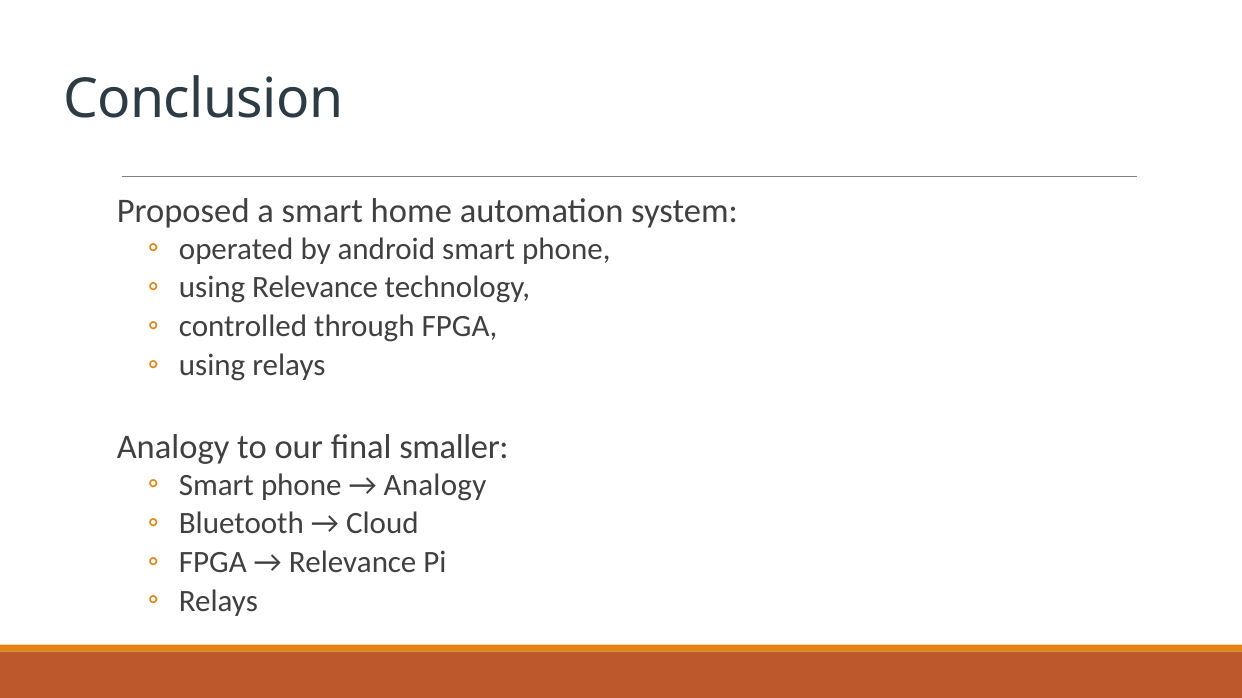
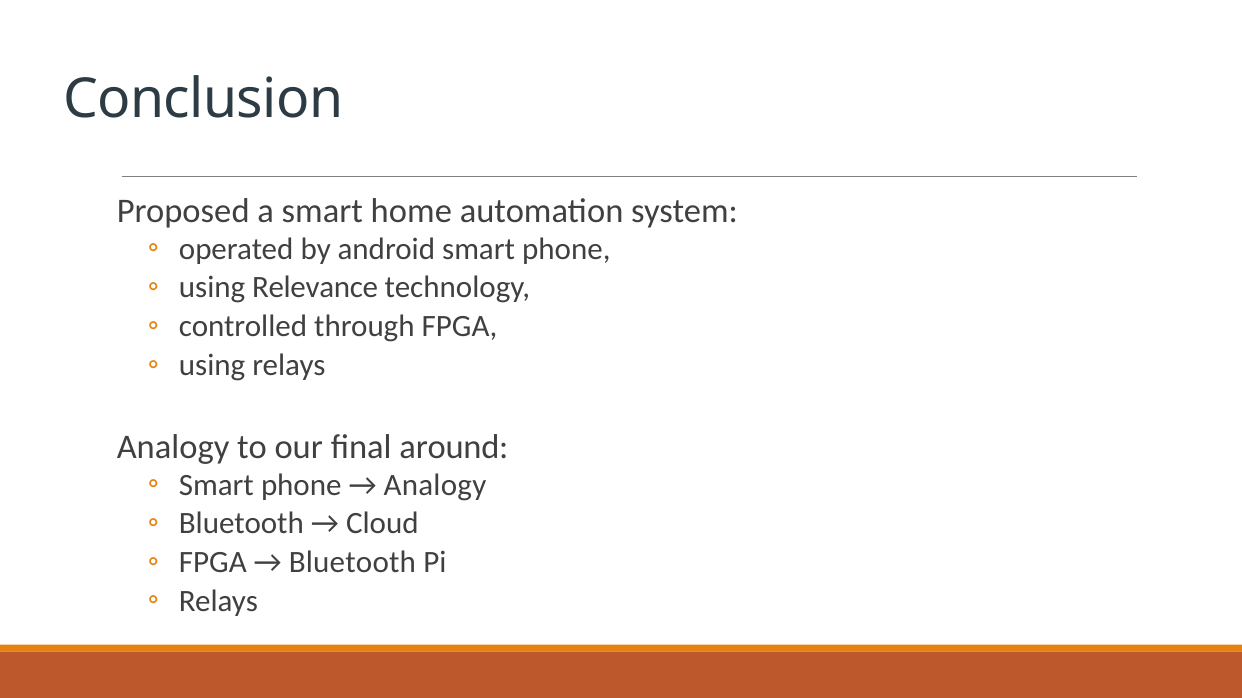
smaller: smaller -> around
Relevance at (353, 563): Relevance -> Bluetooth
